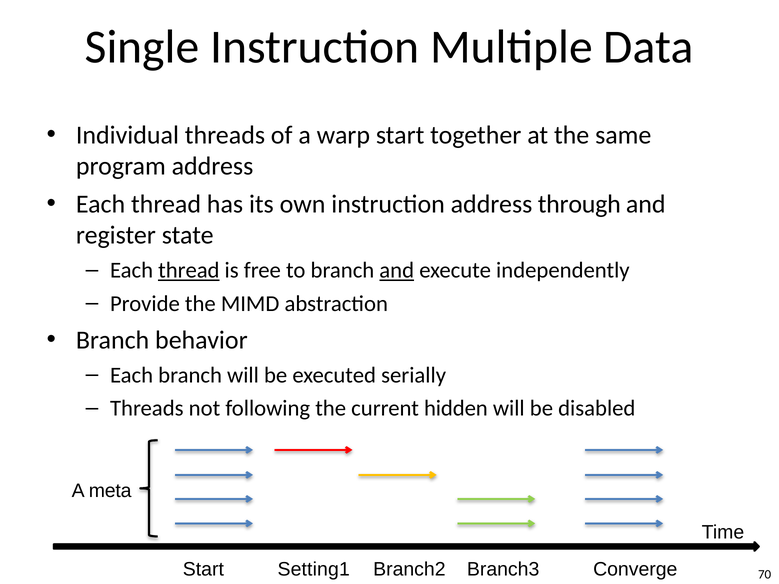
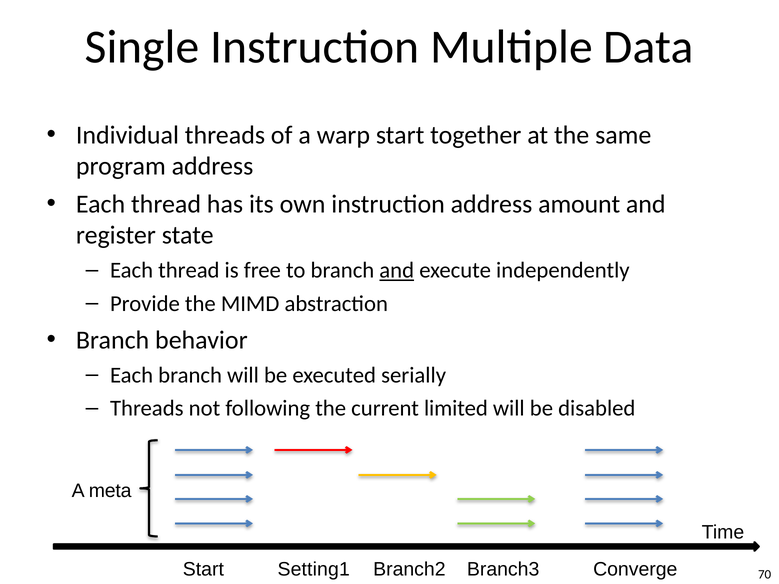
through: through -> amount
thread at (189, 270) underline: present -> none
hidden: hidden -> limited
